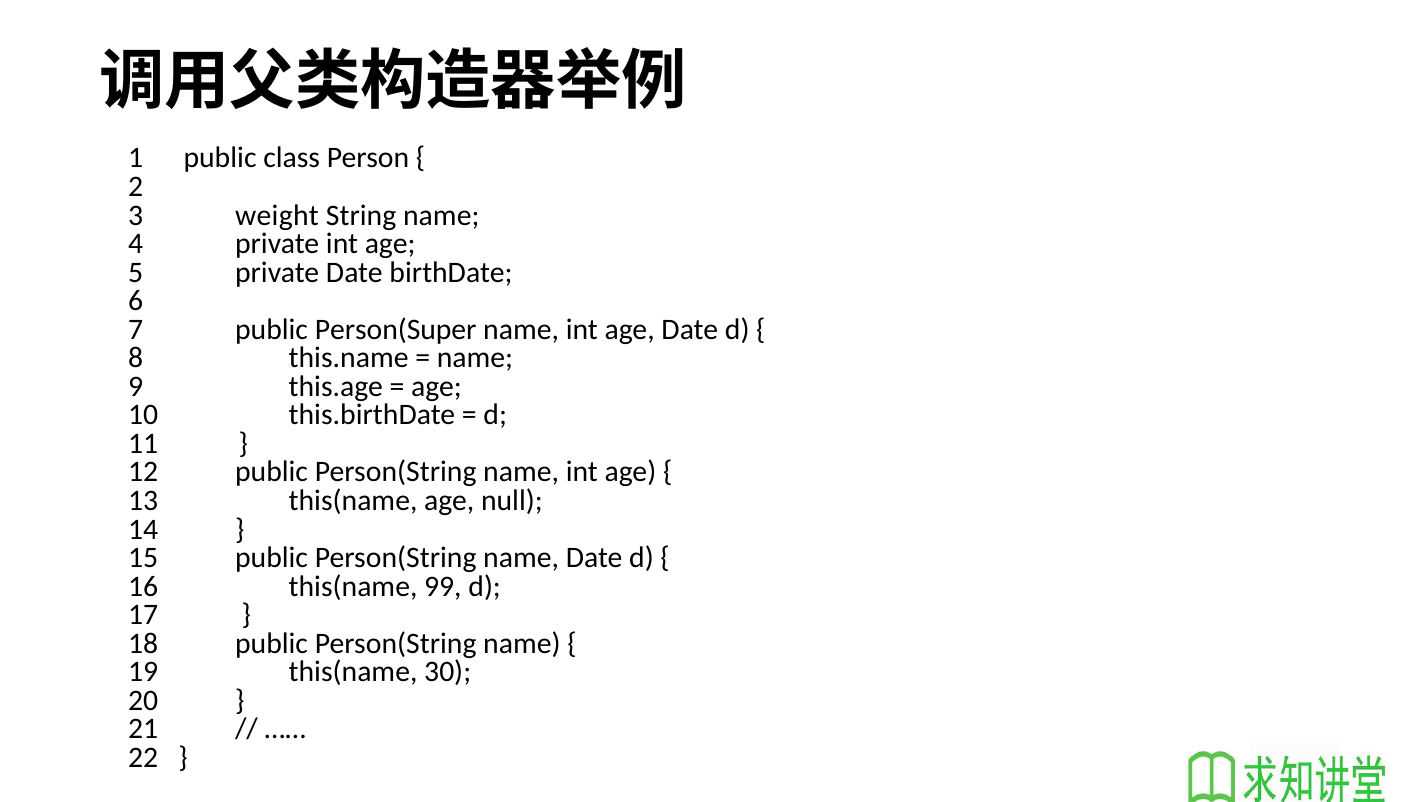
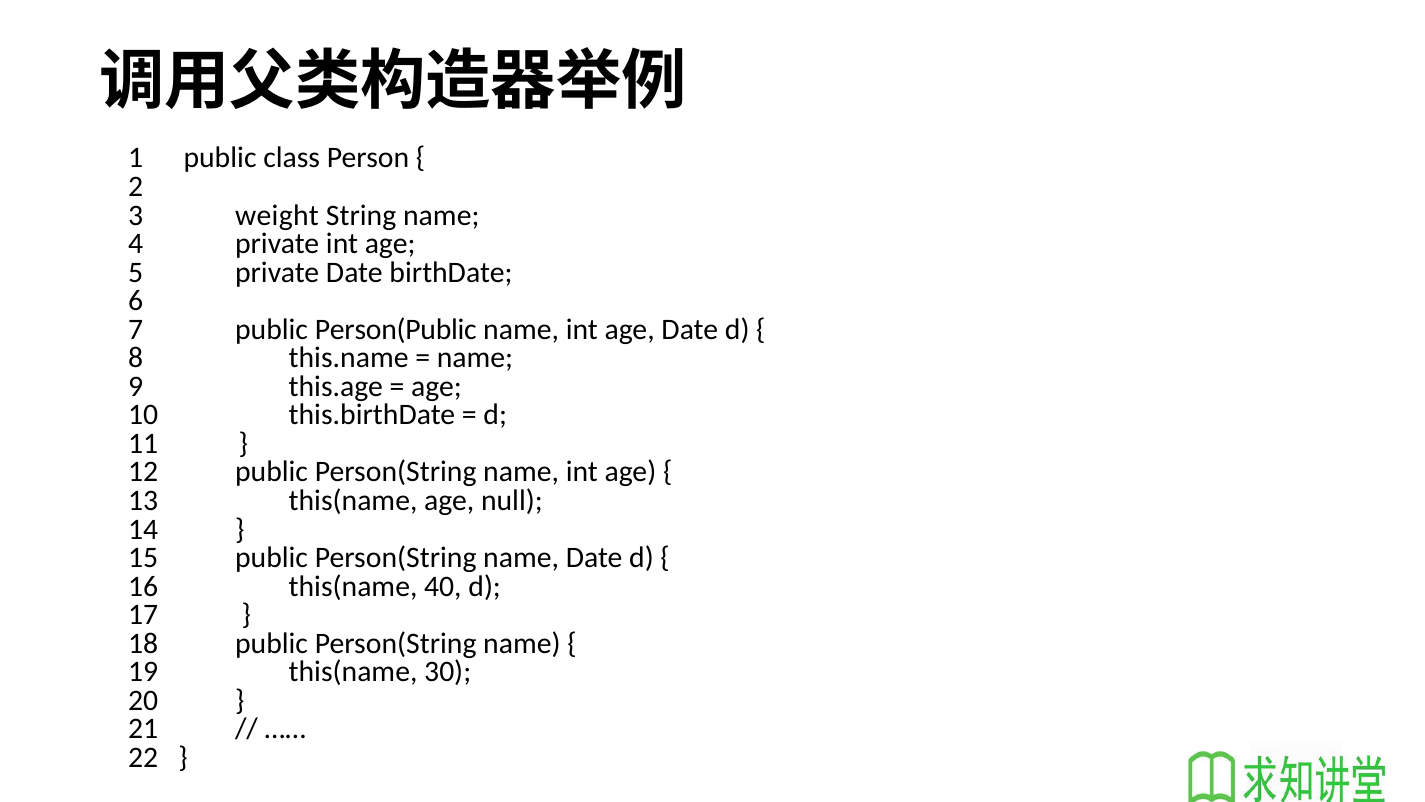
Person(Super: Person(Super -> Person(Public
99: 99 -> 40
